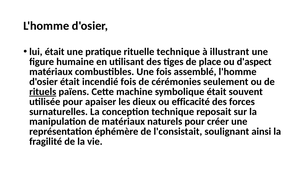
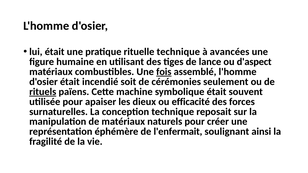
illustrant: illustrant -> avancées
place: place -> lance
fois at (164, 72) underline: none -> present
incendié fois: fois -> soit
l'consistait: l'consistait -> l'enfermait
